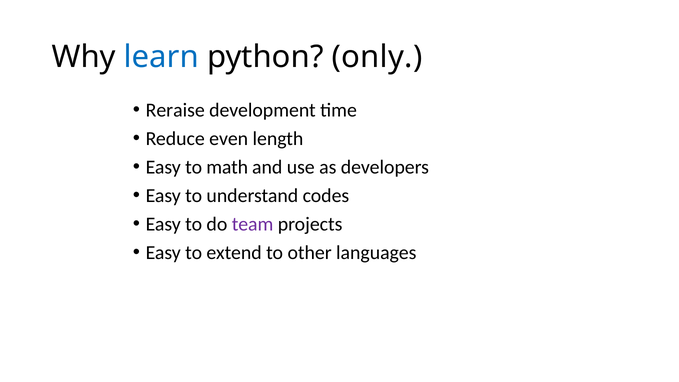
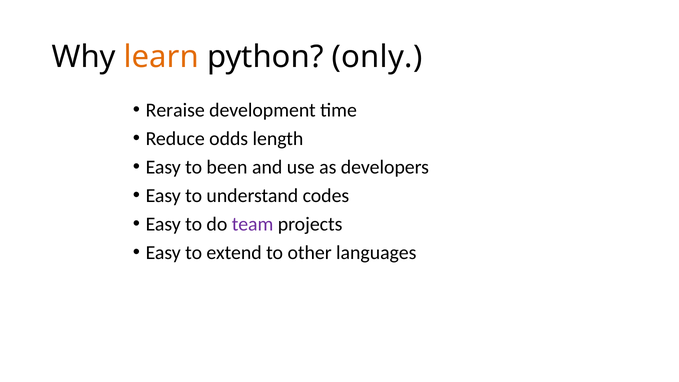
learn colour: blue -> orange
even: even -> odds
math: math -> been
